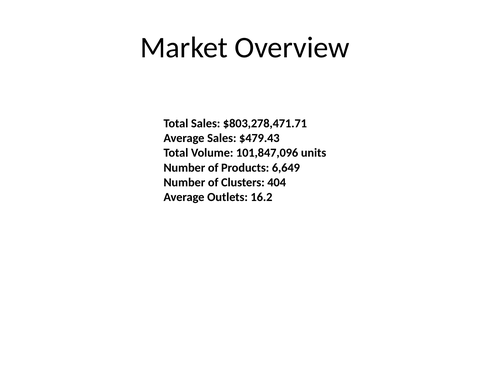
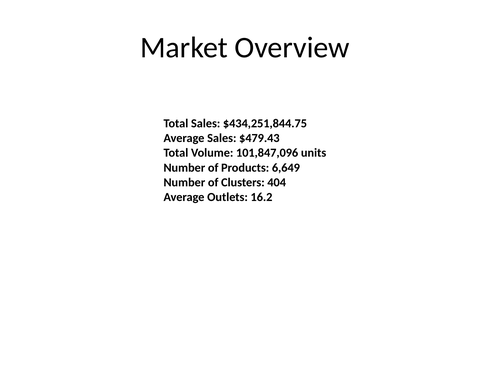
$803,278,471.71: $803,278,471.71 -> $434,251,844.75
